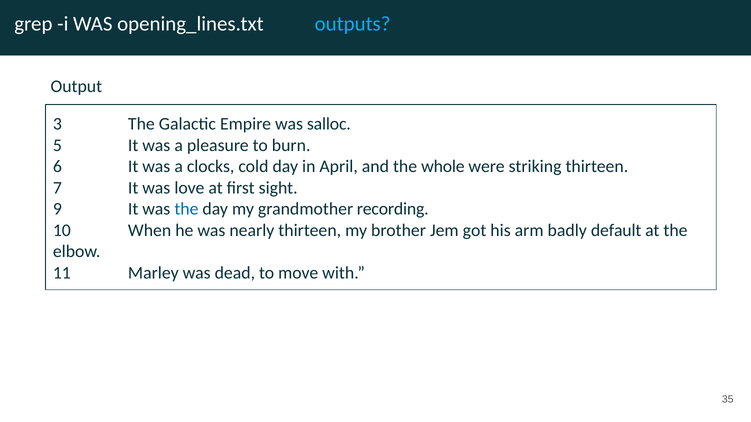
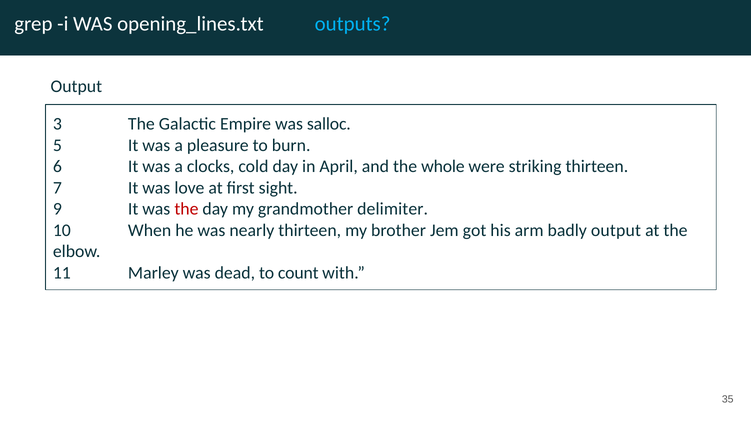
the at (186, 209) colour: blue -> red
recording: recording -> delimiter
badly default: default -> output
move: move -> count
